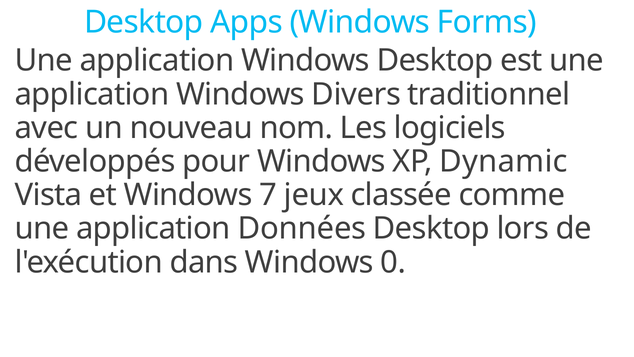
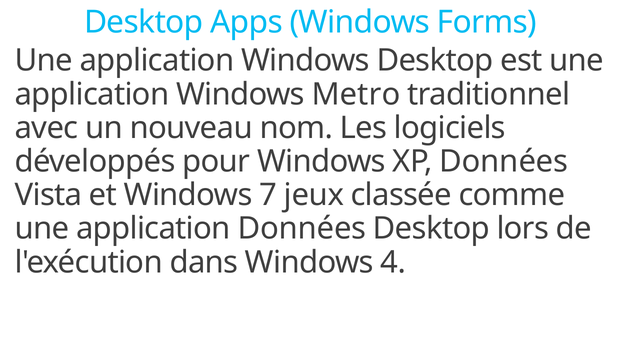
Divers: Divers -> Metro
XP Dynamic: Dynamic -> Données
0: 0 -> 4
